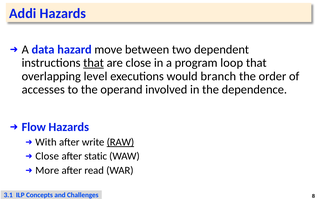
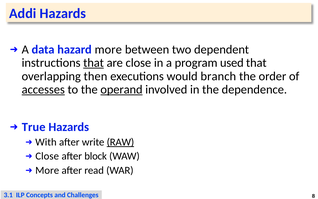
hazard move: move -> more
loop: loop -> used
level: level -> then
accesses underline: none -> present
operand underline: none -> present
Flow: Flow -> True
static: static -> block
